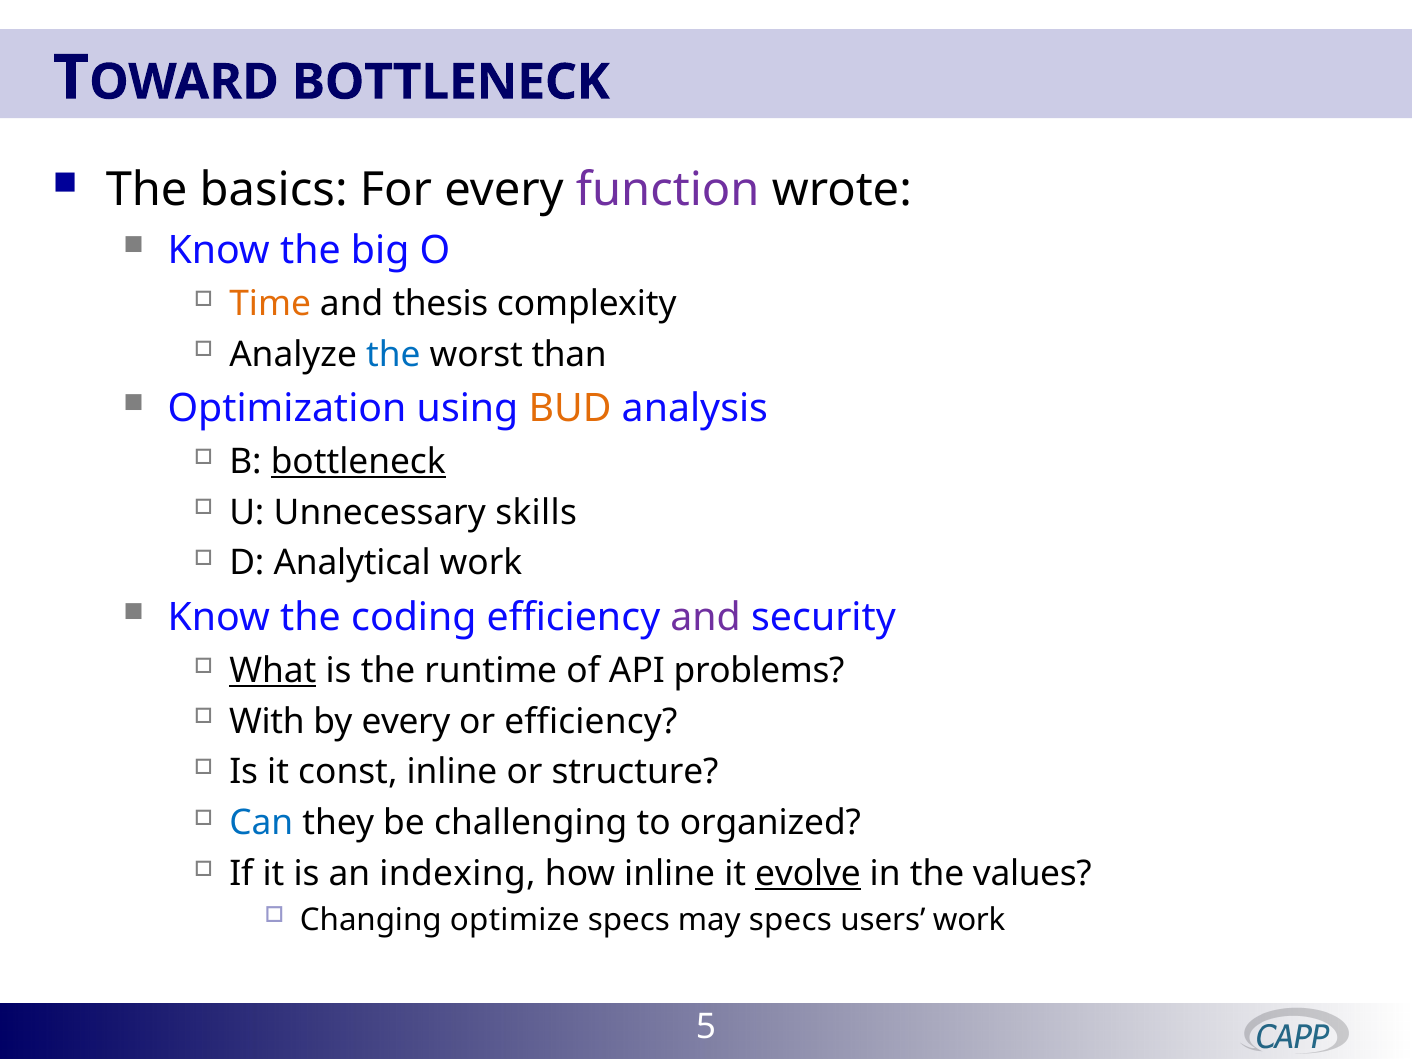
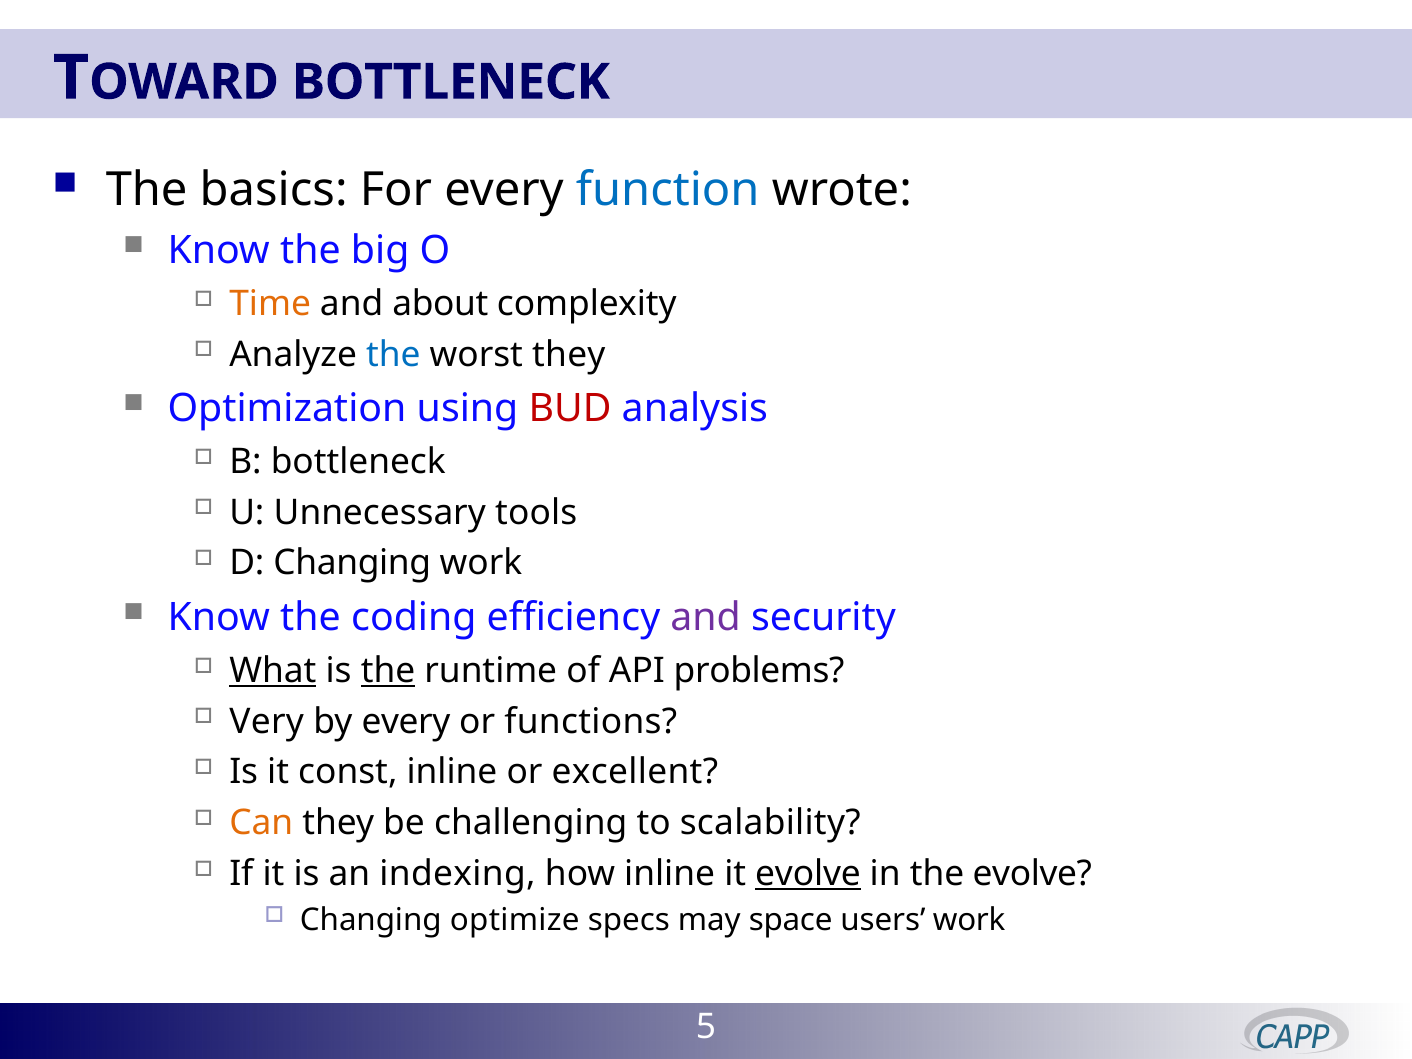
function colour: purple -> blue
thesis: thesis -> about
worst than: than -> they
BUD colour: orange -> red
bottleneck at (358, 462) underline: present -> none
skills: skills -> tools
D Analytical: Analytical -> Changing
the at (388, 671) underline: none -> present
With: With -> Very
or efficiency: efficiency -> functions
structure: structure -> excellent
Can colour: blue -> orange
organized: organized -> scalability
the values: values -> evolve
may specs: specs -> space
